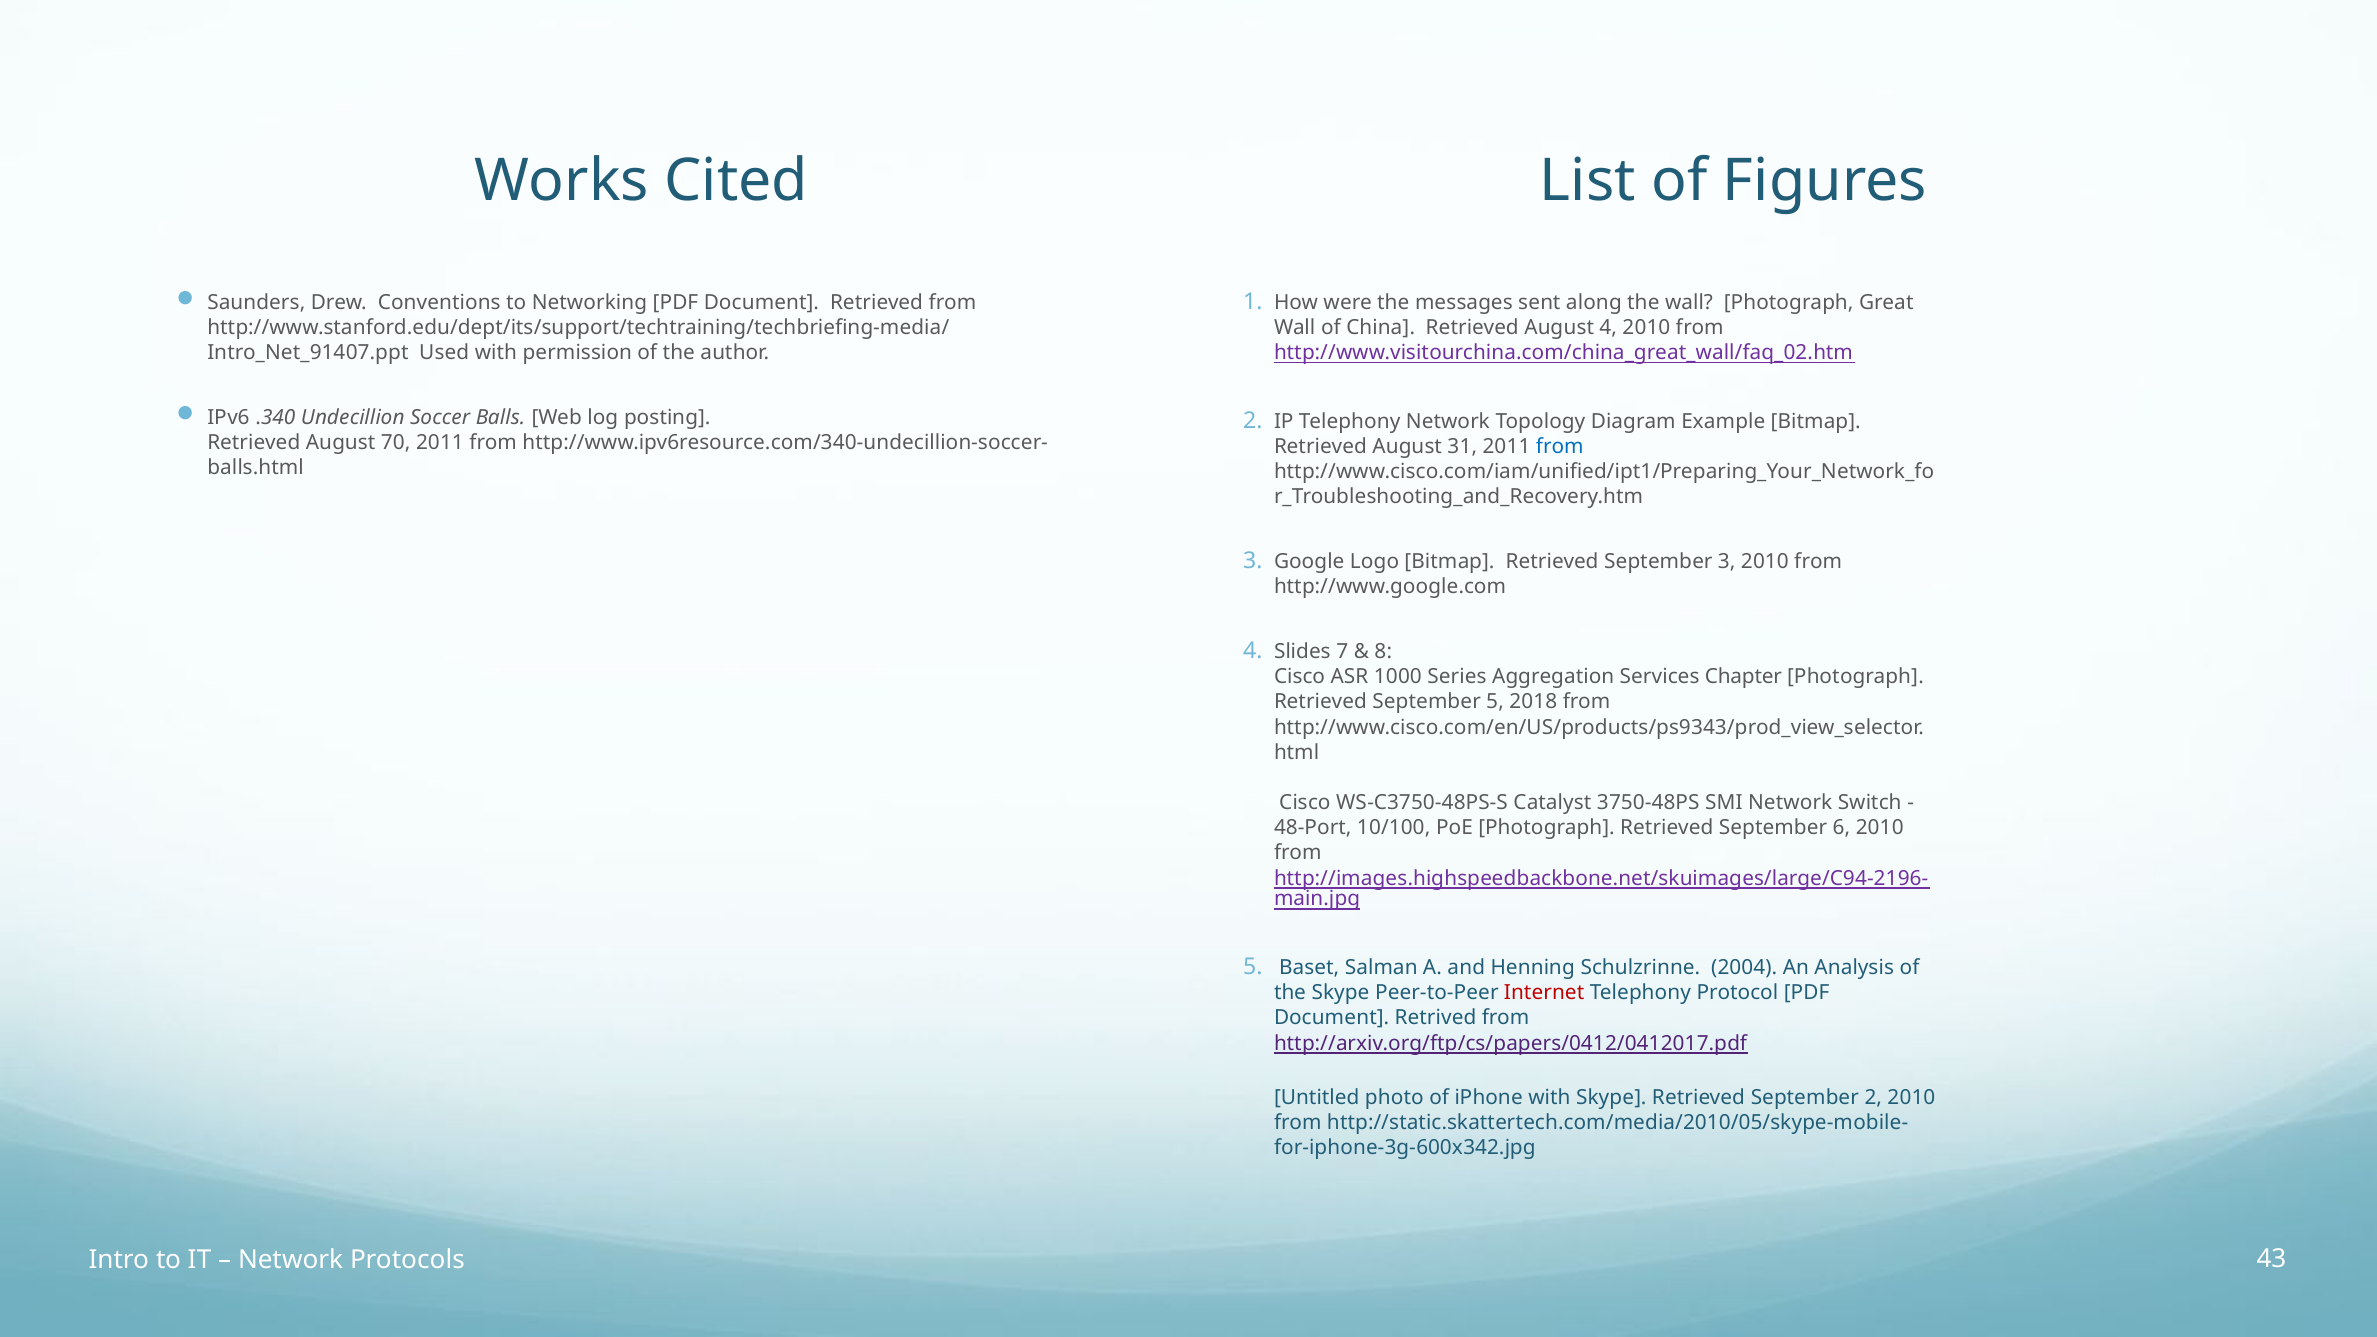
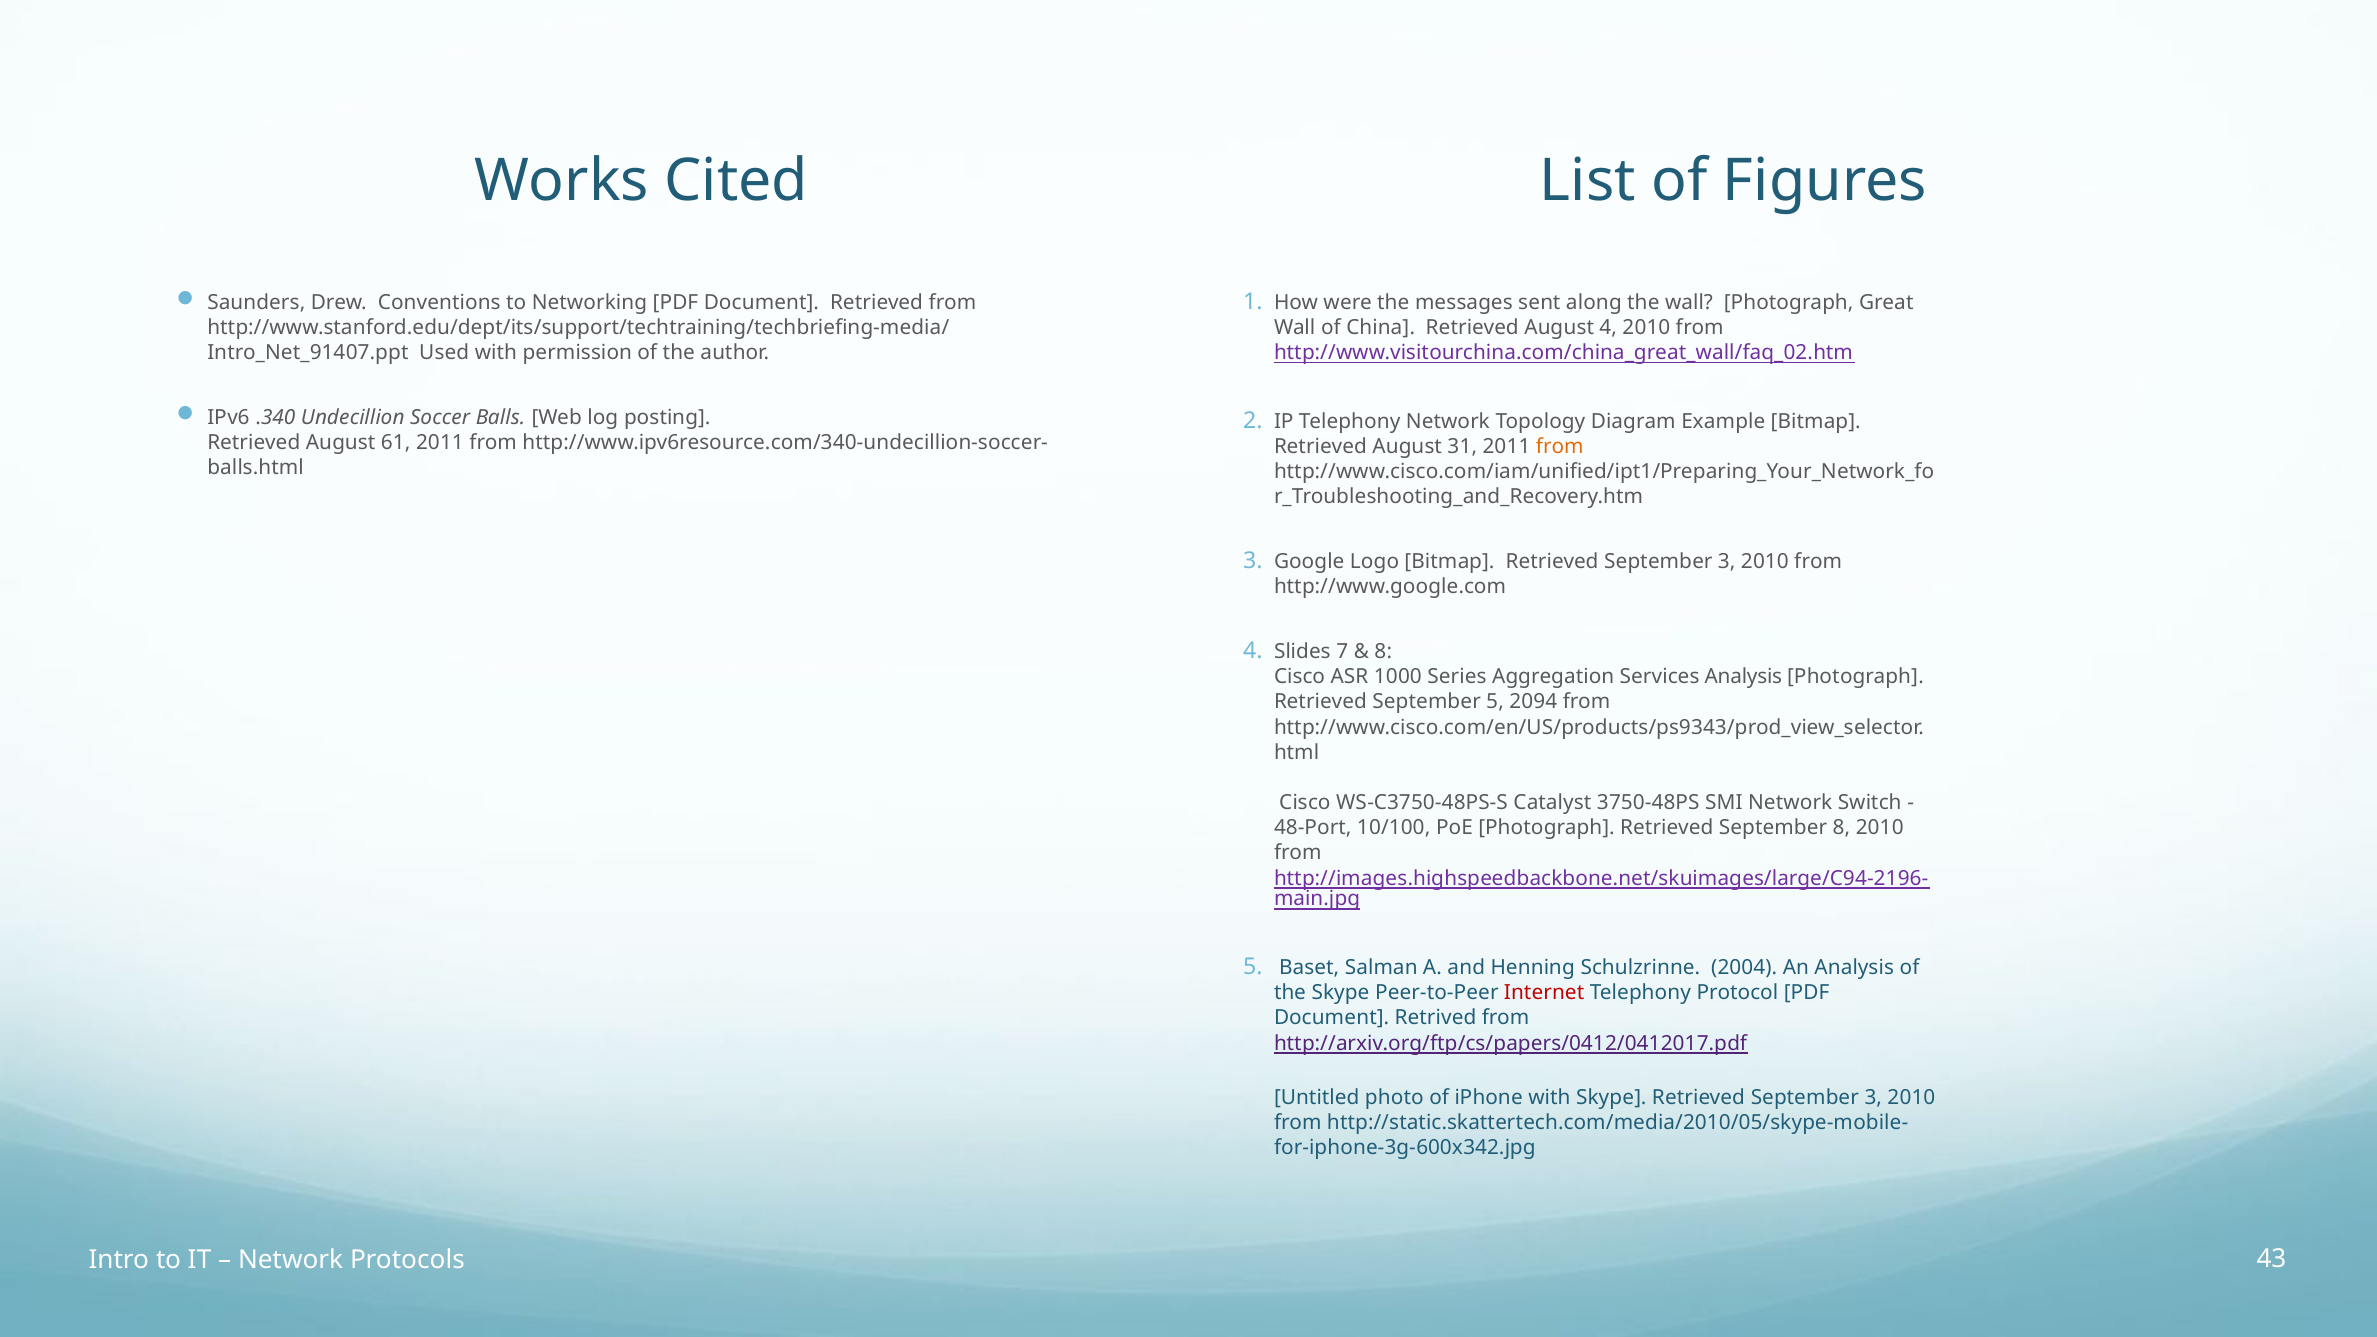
70: 70 -> 61
from at (1560, 447) colour: blue -> orange
Services Chapter: Chapter -> Analysis
2018: 2018 -> 2094
September 6: 6 -> 8
Skype Retrieved September 2: 2 -> 3
